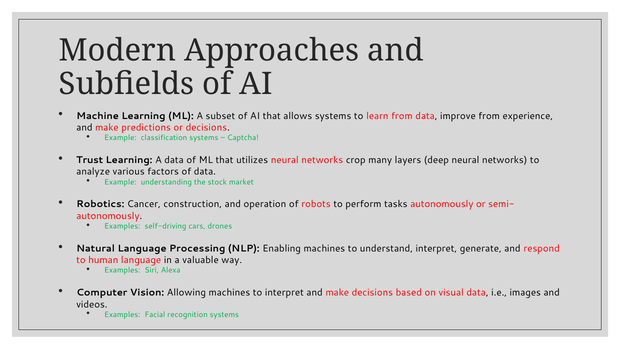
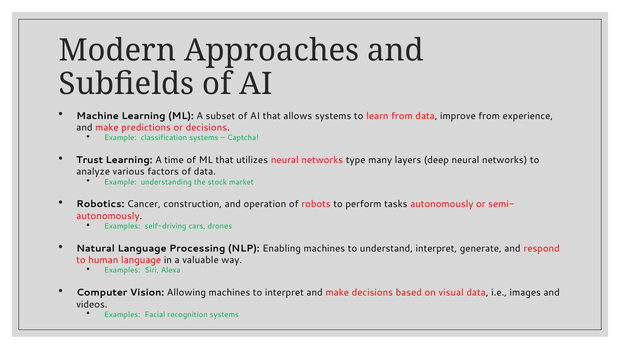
A data: data -> time
crop: crop -> type
